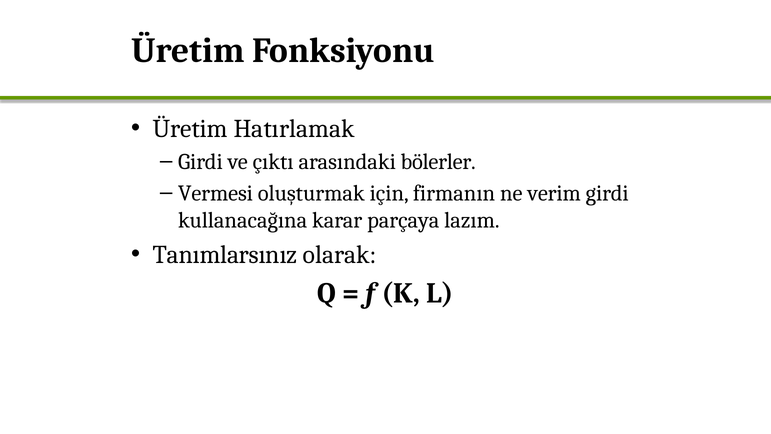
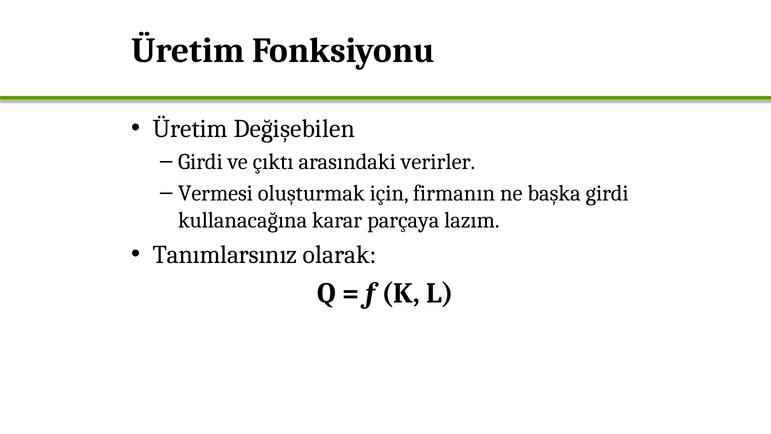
Hatırlamak: Hatırlamak -> Değişebilen
bölerler: bölerler -> verirler
verim: verim -> başka
